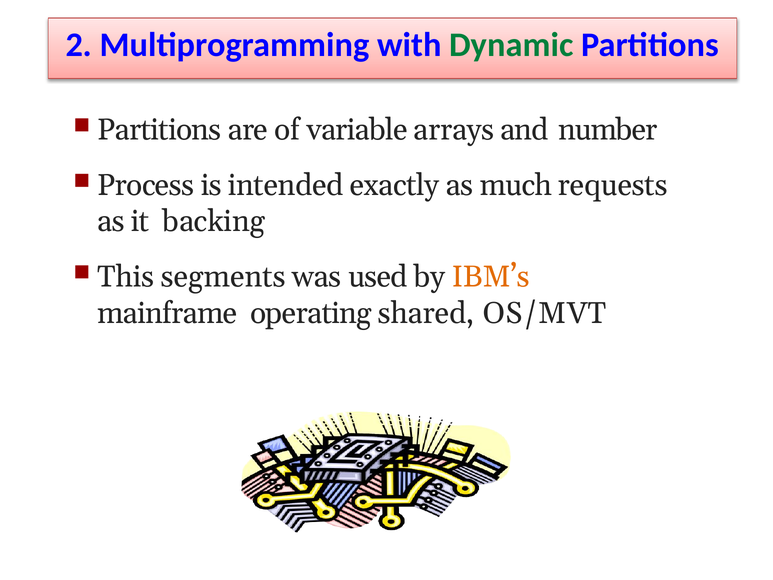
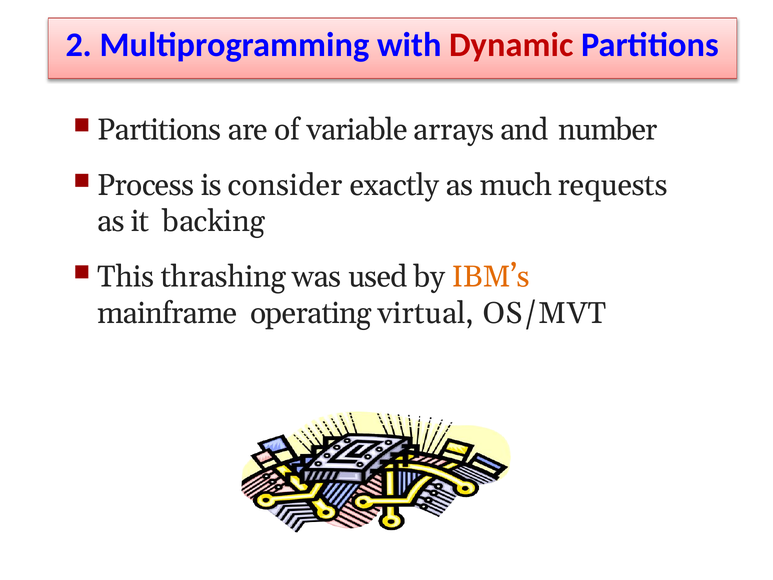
Dynamic colour: green -> red
intended: intended -> consider
segments: segments -> thrashing
shared: shared -> virtual
